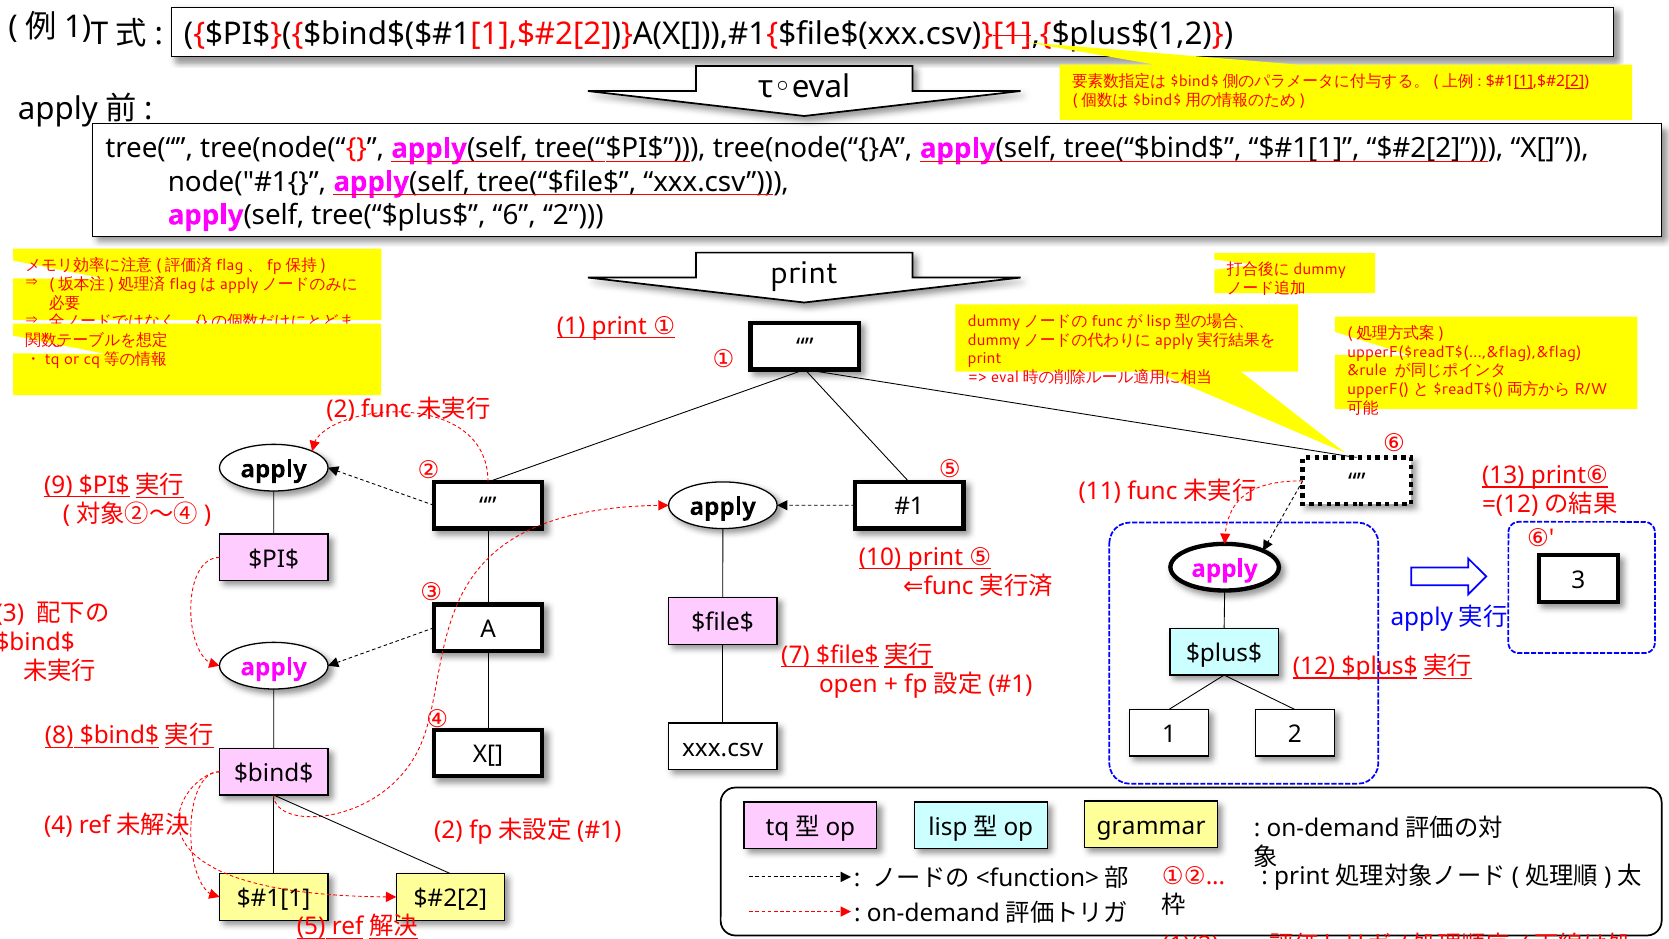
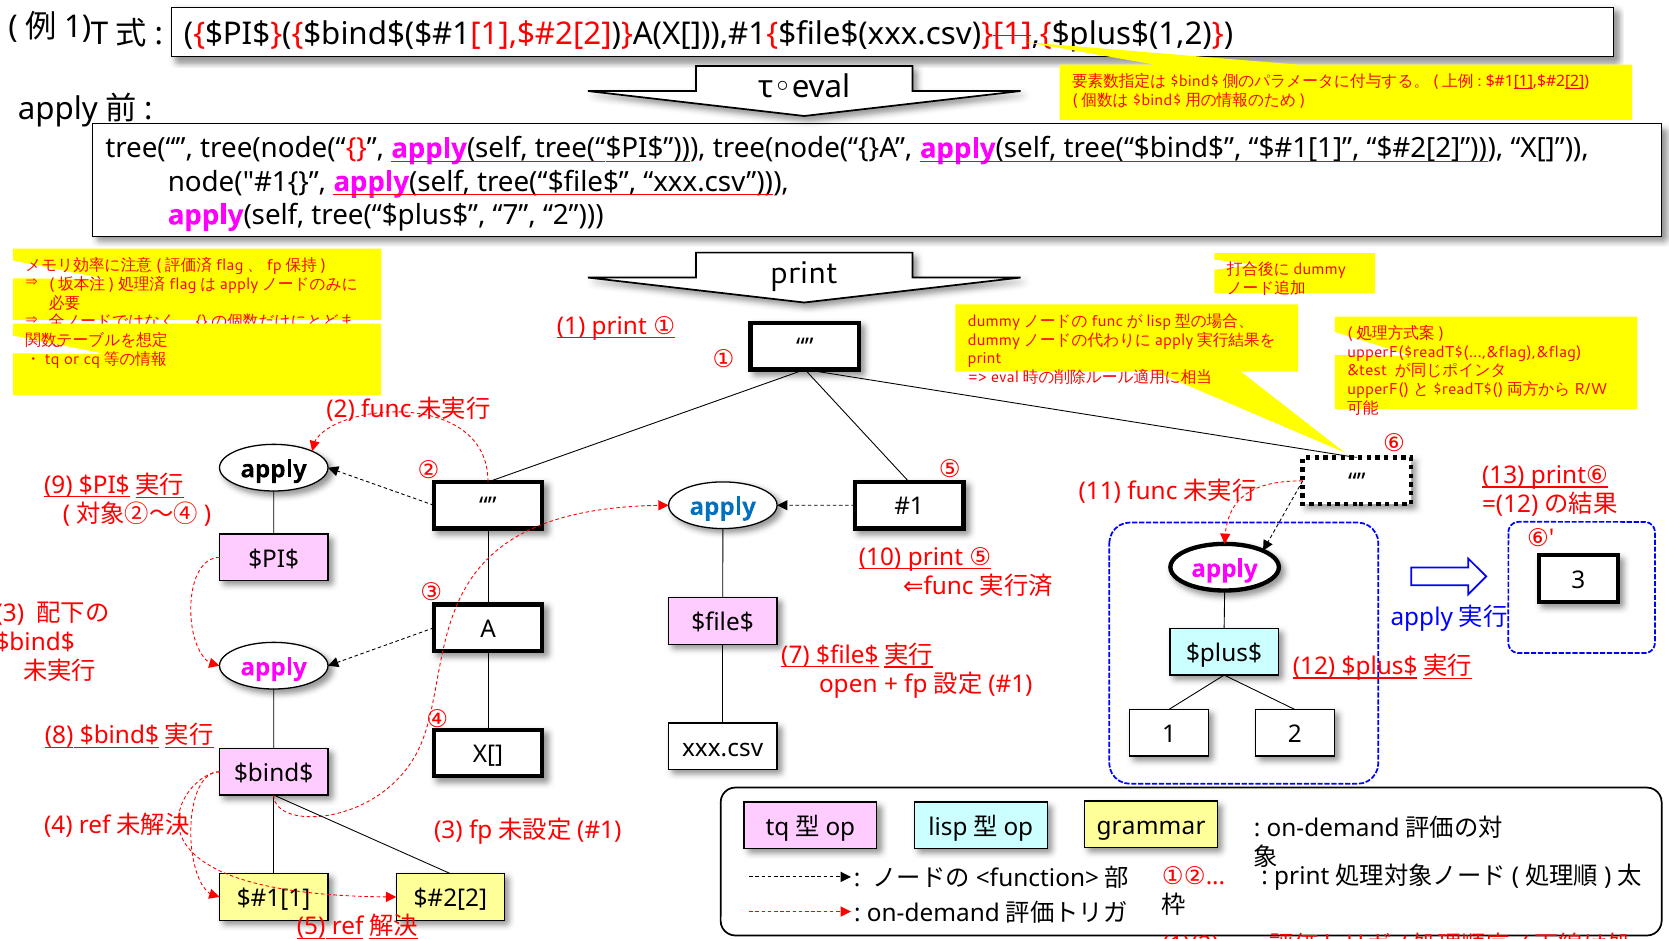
tree(“$plus$ 6: 6 -> 7
&rule: &rule -> &test
apply at (723, 507) colour: black -> blue
2 at (448, 831): 2 -> 3
